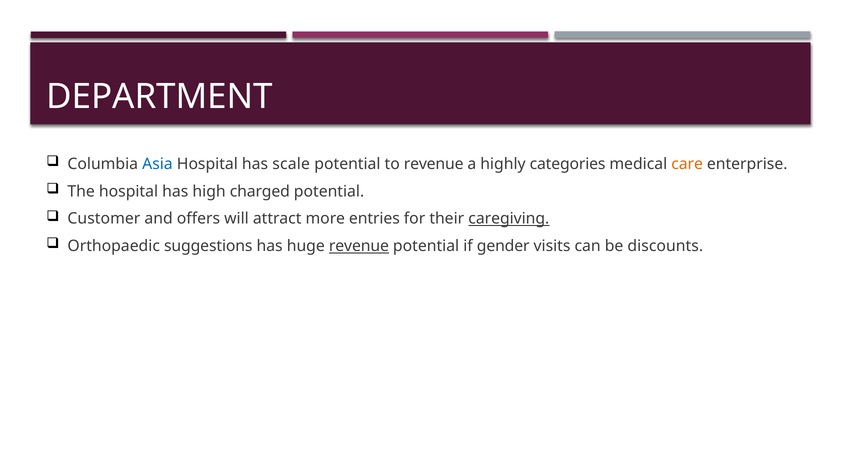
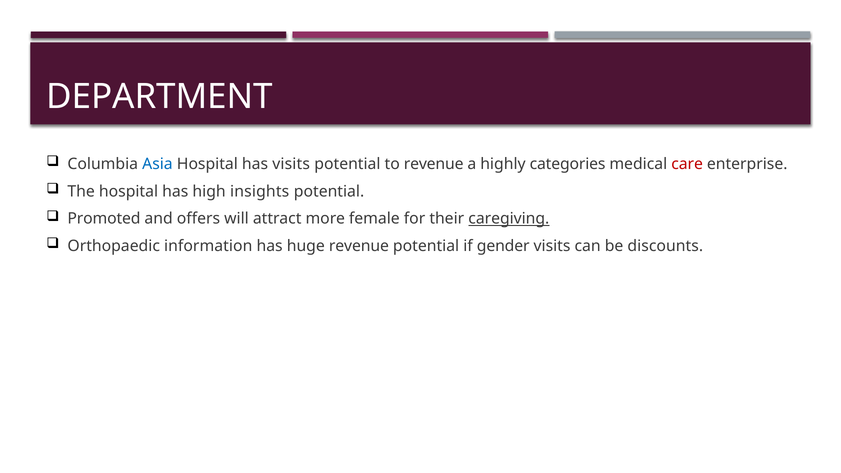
has scale: scale -> visits
care colour: orange -> red
charged: charged -> insights
Customer: Customer -> Promoted
entries: entries -> female
suggestions: suggestions -> information
revenue at (359, 246) underline: present -> none
